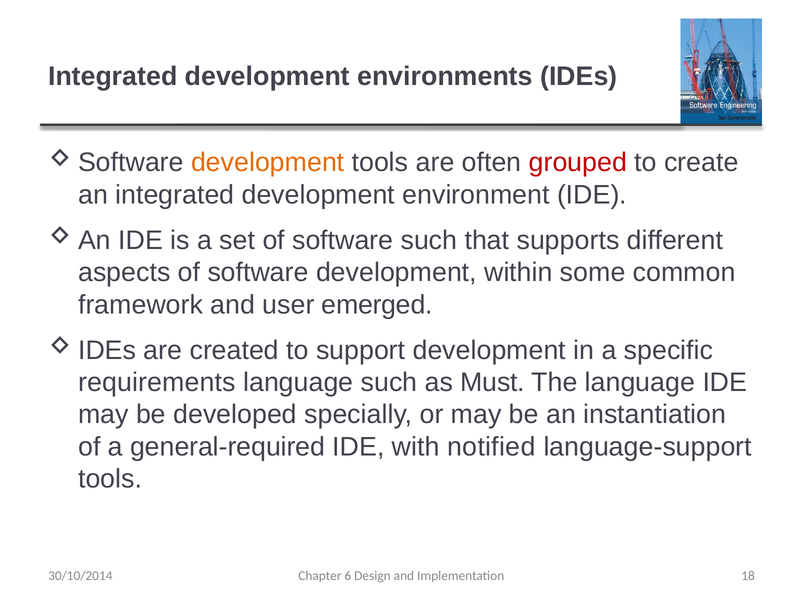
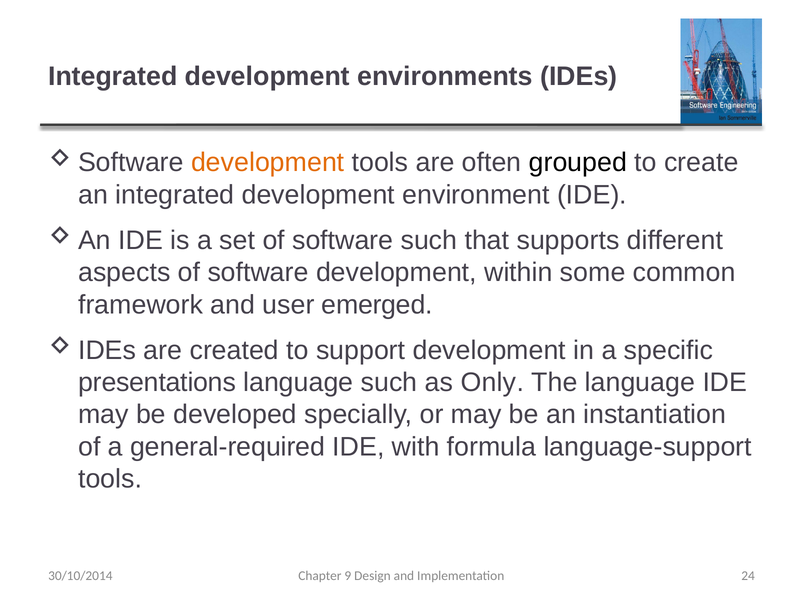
grouped colour: red -> black
requirements: requirements -> presentations
Must: Must -> Only
notified: notified -> formula
6: 6 -> 9
18: 18 -> 24
